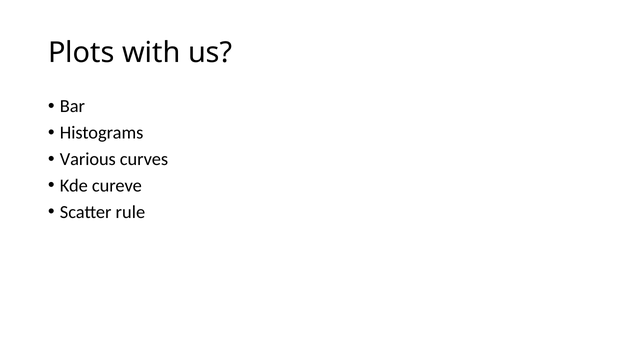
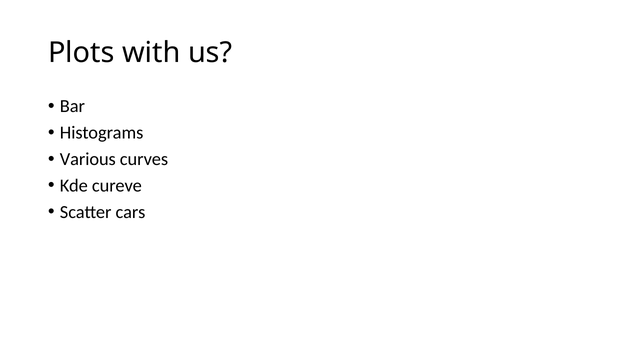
rule: rule -> cars
